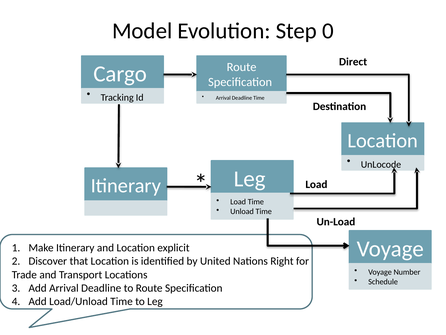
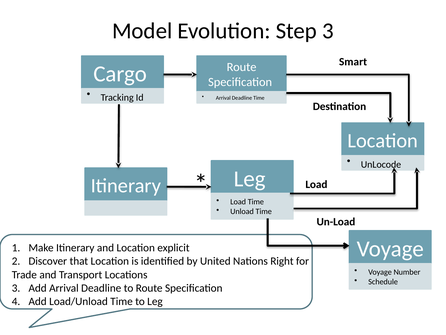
Step 0: 0 -> 3
Direct: Direct -> Smart
